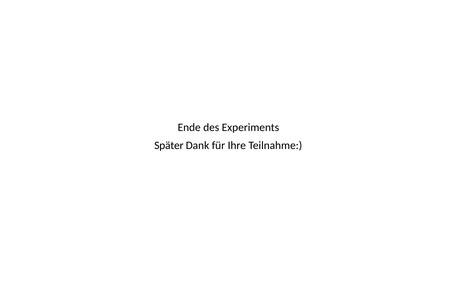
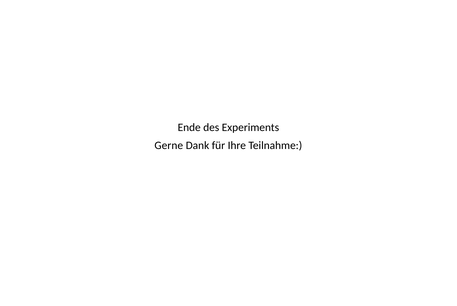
Später: Später -> Gerne
